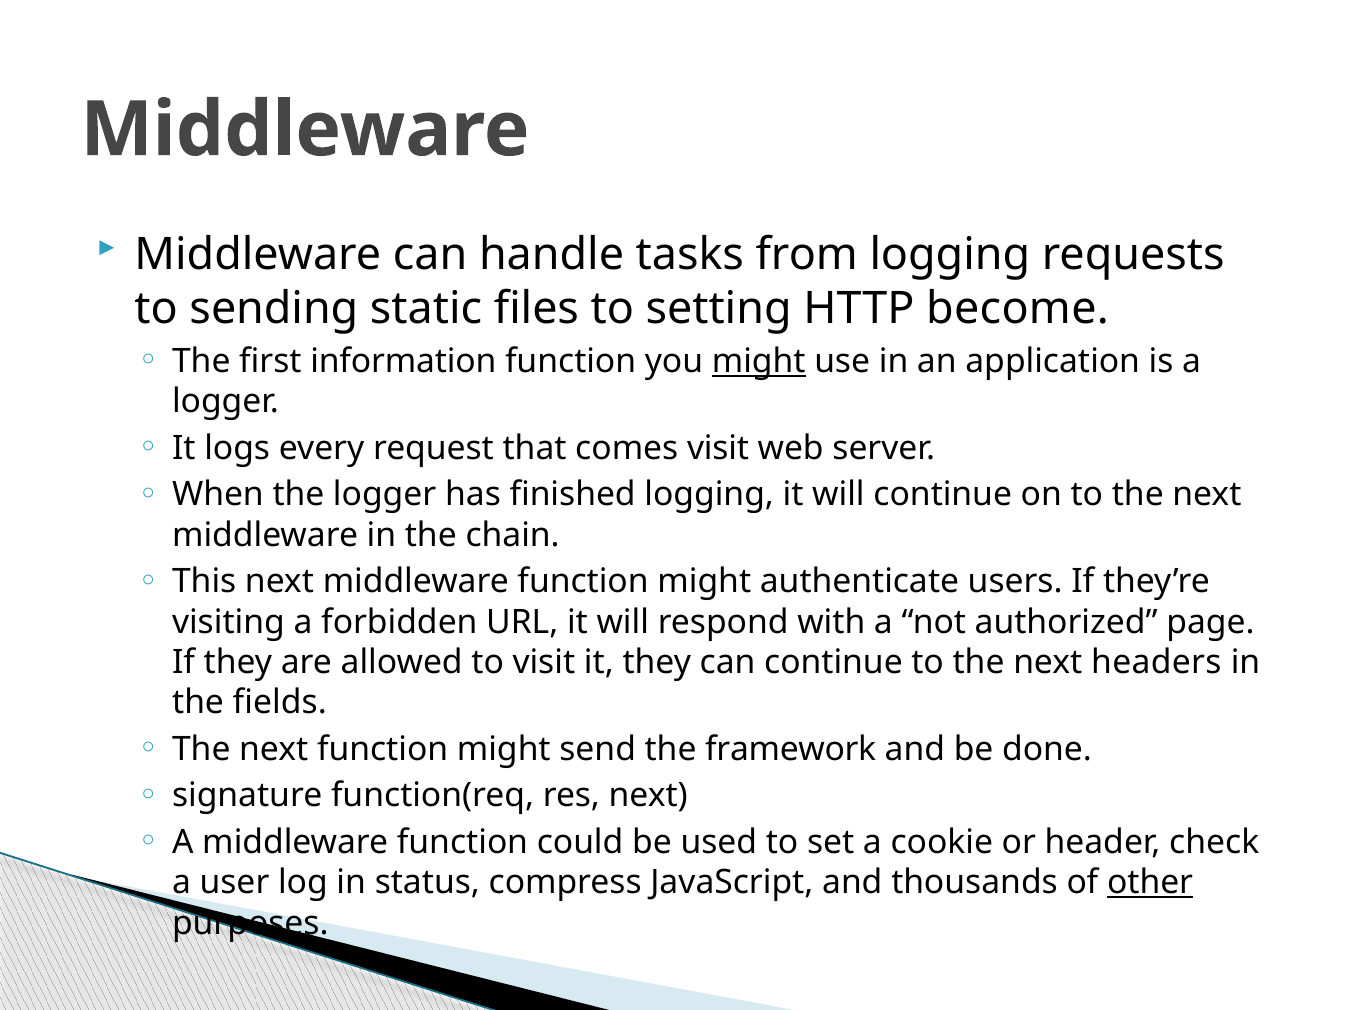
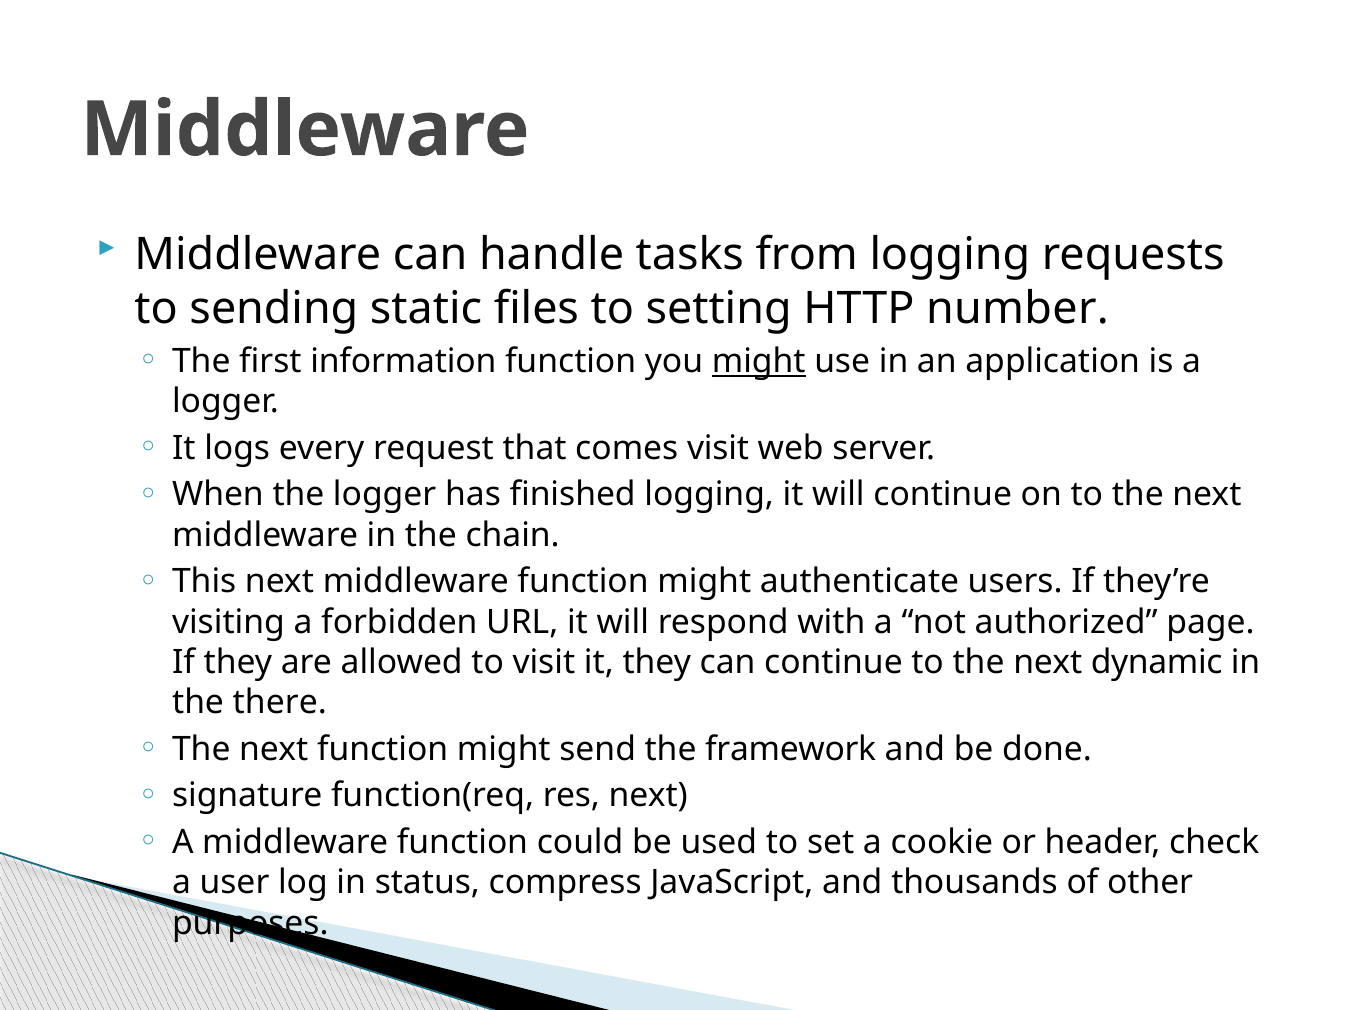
become: become -> number
headers: headers -> dynamic
fields: fields -> there
other underline: present -> none
